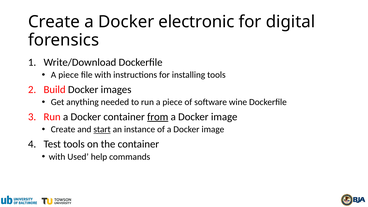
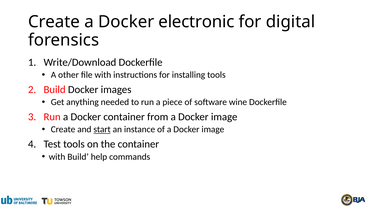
piece at (68, 75): piece -> other
from underline: present -> none
with Used: Used -> Build
